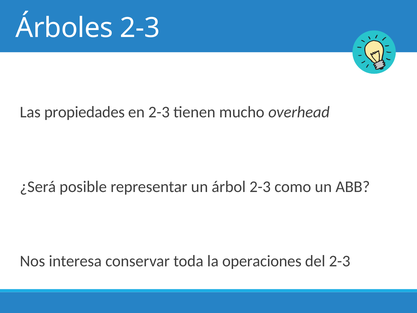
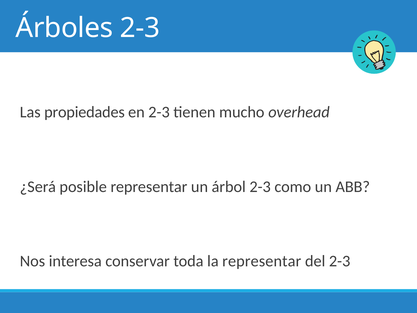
la operaciones: operaciones -> representar
